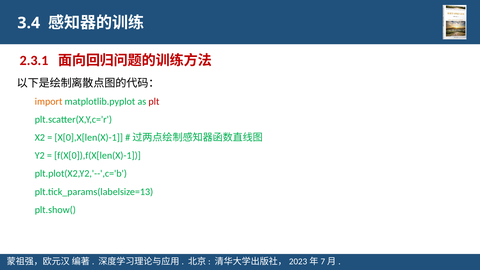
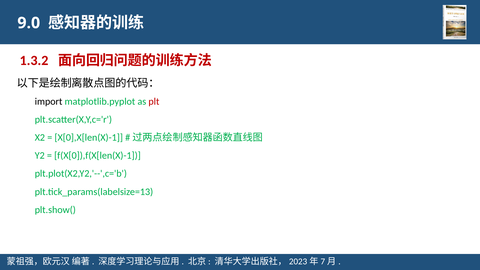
3.4: 3.4 -> 9.0
2.3.1: 2.3.1 -> 1.3.2
import colour: orange -> black
